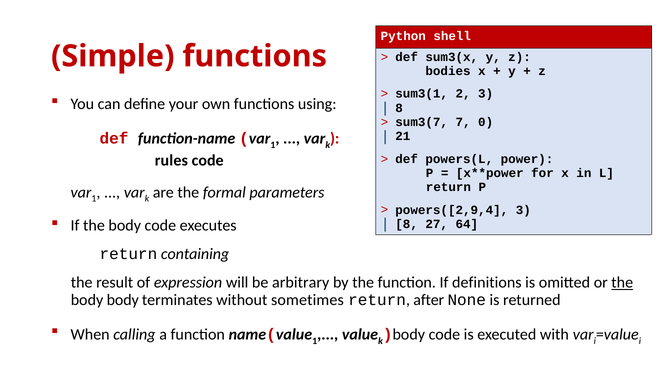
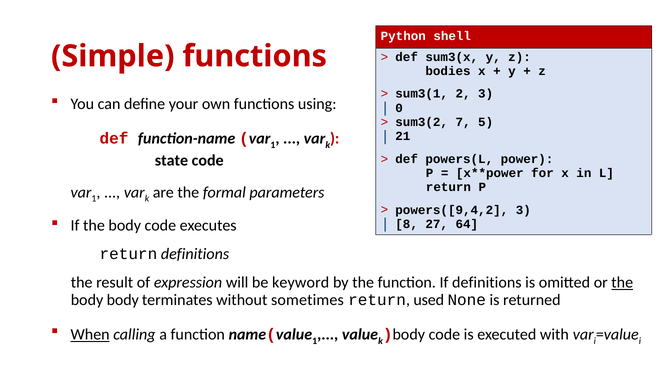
8 at (399, 108): 8 -> 0
sum3(7: sum3(7 -> sum3(2
0: 0 -> 5
rules: rules -> state
powers([2,9,4: powers([2,9,4 -> powers([9,4,2
return containing: containing -> definitions
arbitrary: arbitrary -> keyword
after: after -> used
When underline: none -> present
